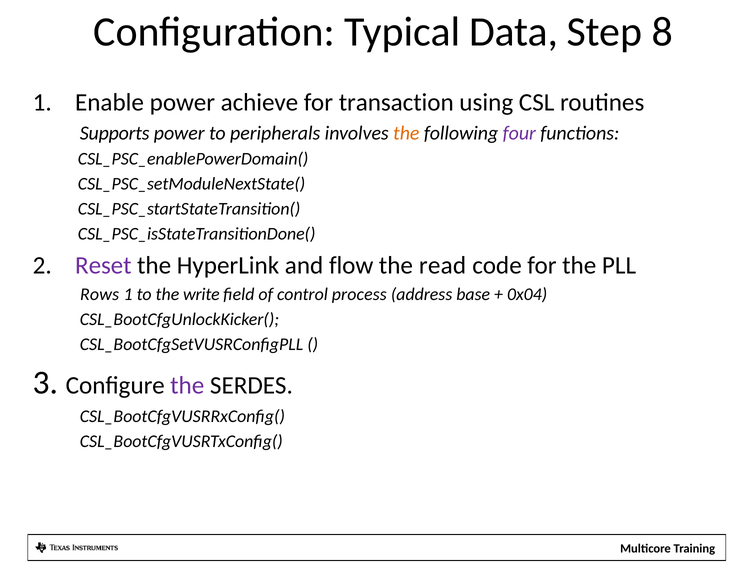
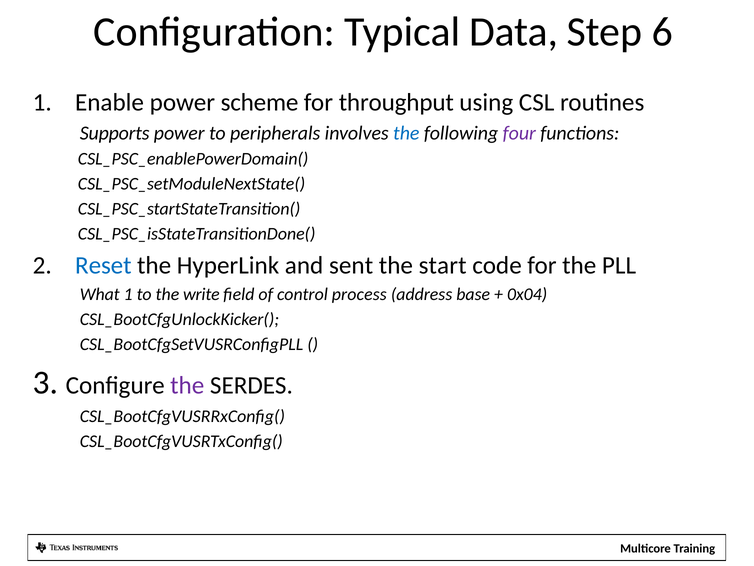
8: 8 -> 6
achieve: achieve -> scheme
transaction: transaction -> throughput
the at (406, 133) colour: orange -> blue
Reset colour: purple -> blue
flow: flow -> sent
read: read -> start
Rows: Rows -> What
